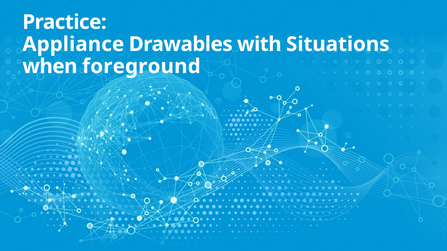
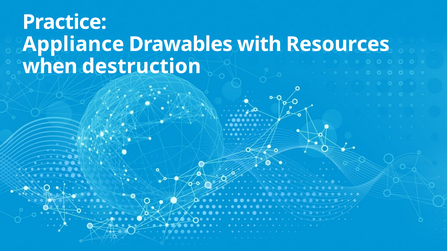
Situations: Situations -> Resources
foreground: foreground -> destruction
